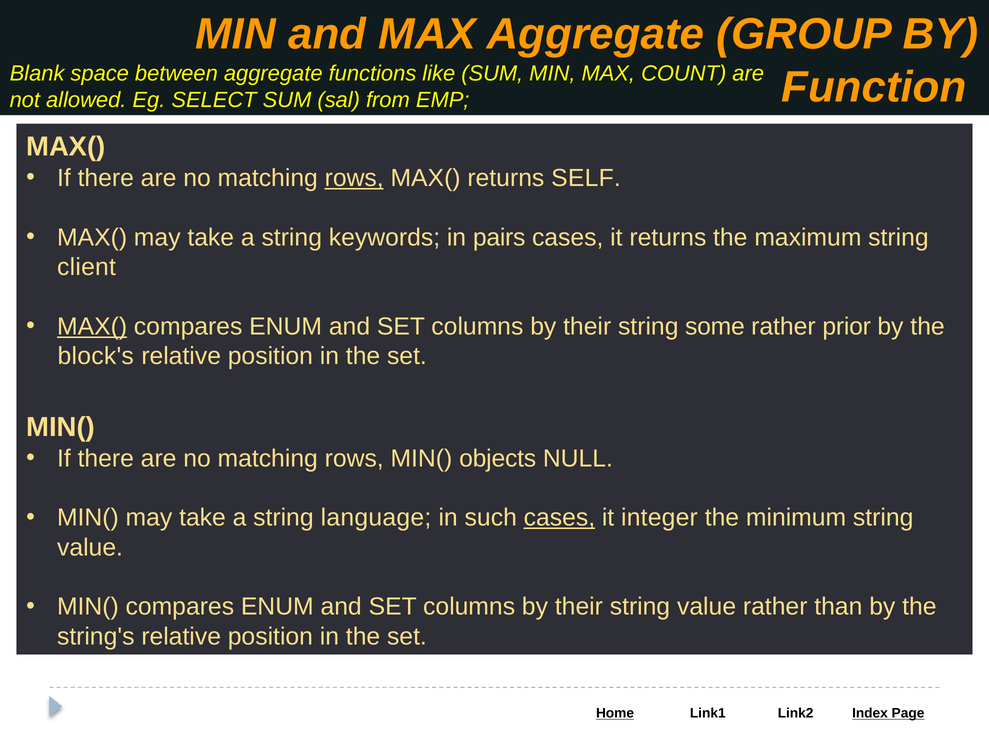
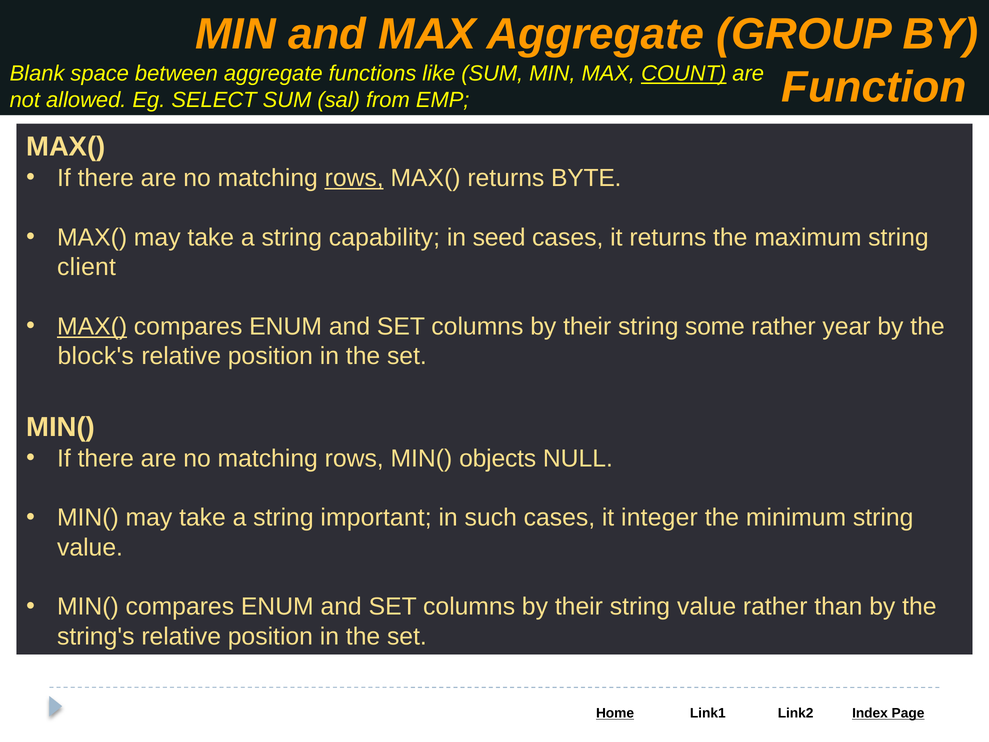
COUNT underline: none -> present
SELF: SELF -> BYTE
keywords: keywords -> capability
pairs: pairs -> seed
prior: prior -> year
language: language -> important
cases at (559, 518) underline: present -> none
